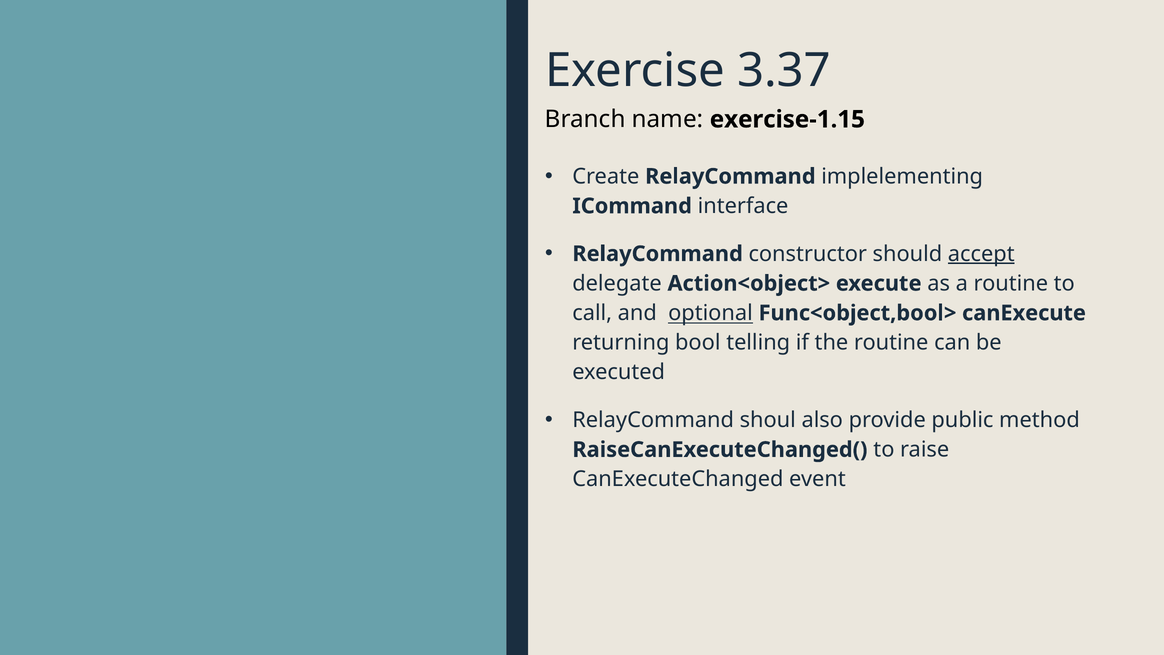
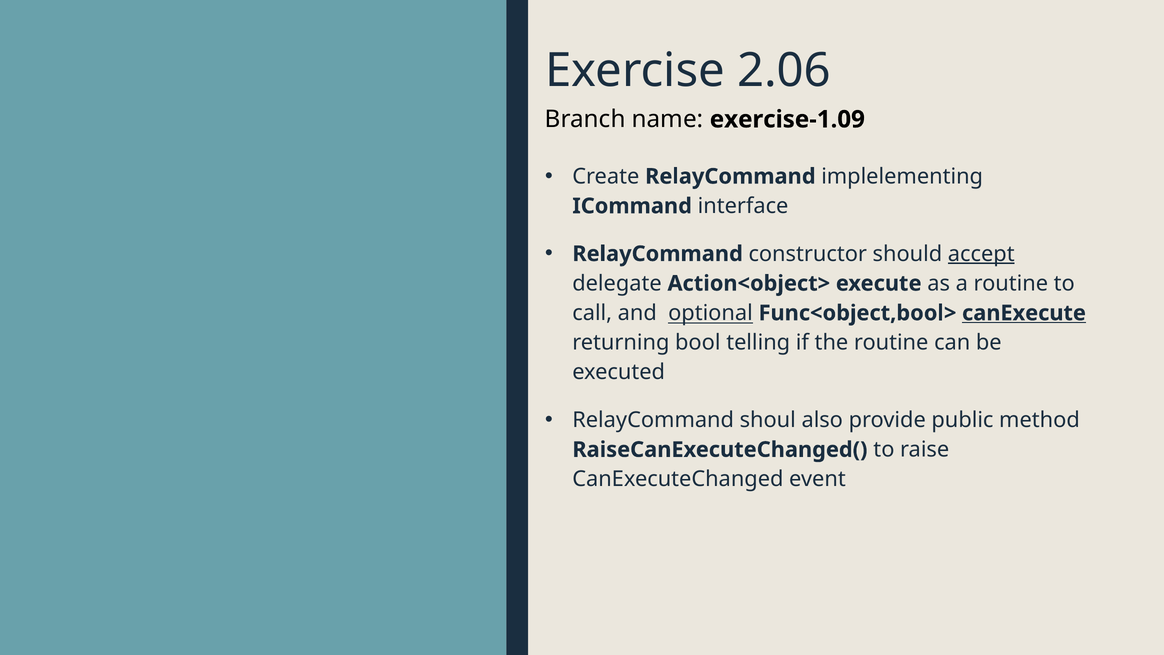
3.37: 3.37 -> 2.06
exercise-1.15: exercise-1.15 -> exercise-1.09
canExecute underline: none -> present
